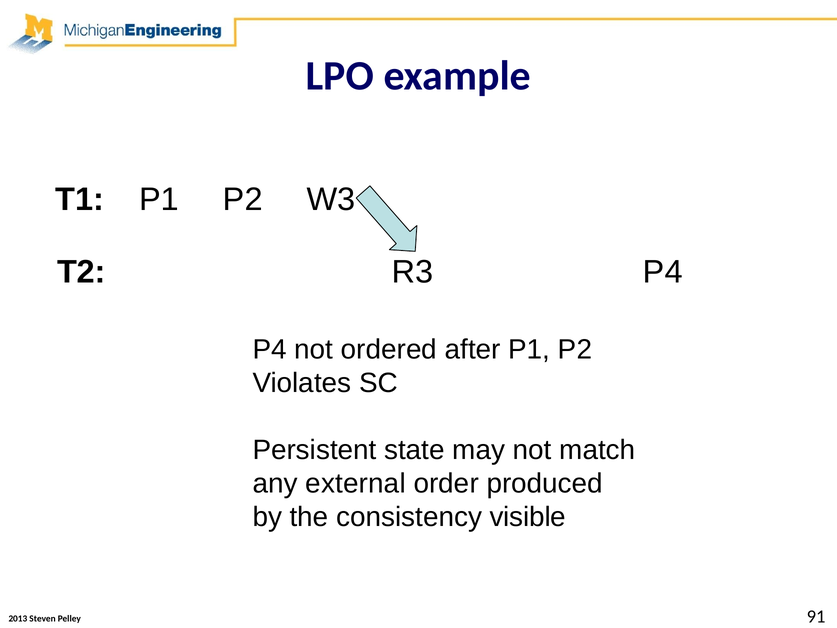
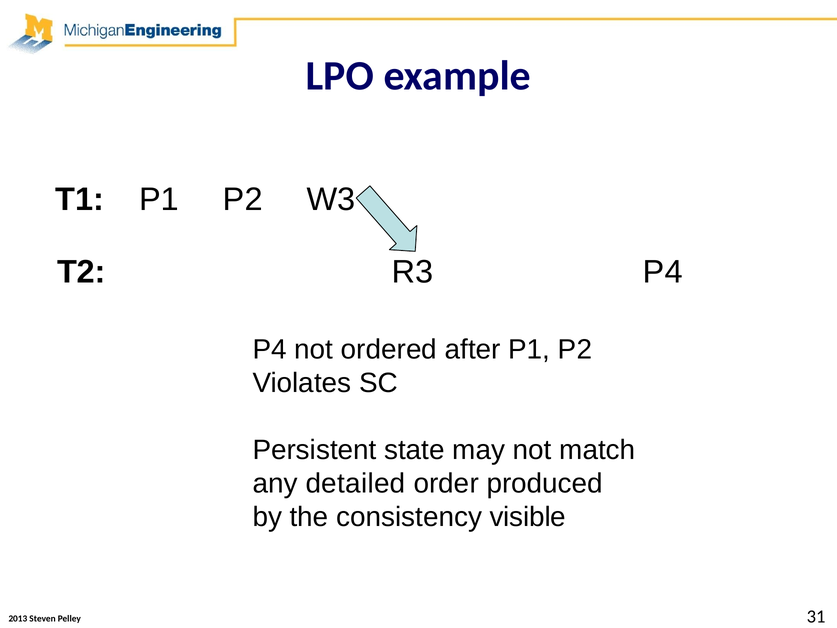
external: external -> detailed
91: 91 -> 31
